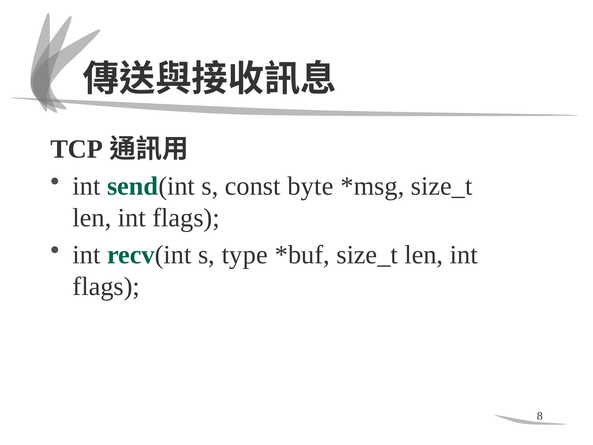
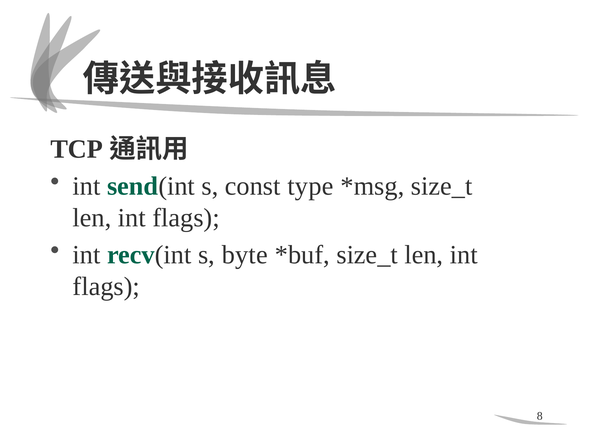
byte: byte -> type
type: type -> byte
